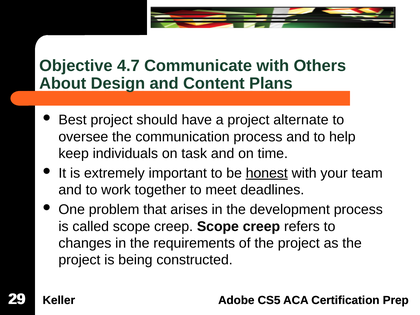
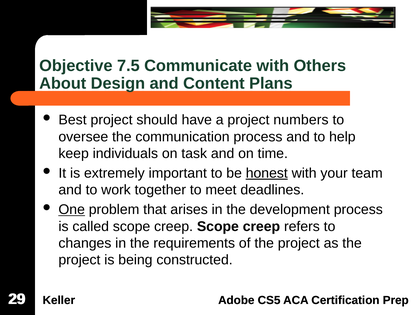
4.7: 4.7 -> 7.5
alternate: alternate -> numbers
One underline: none -> present
